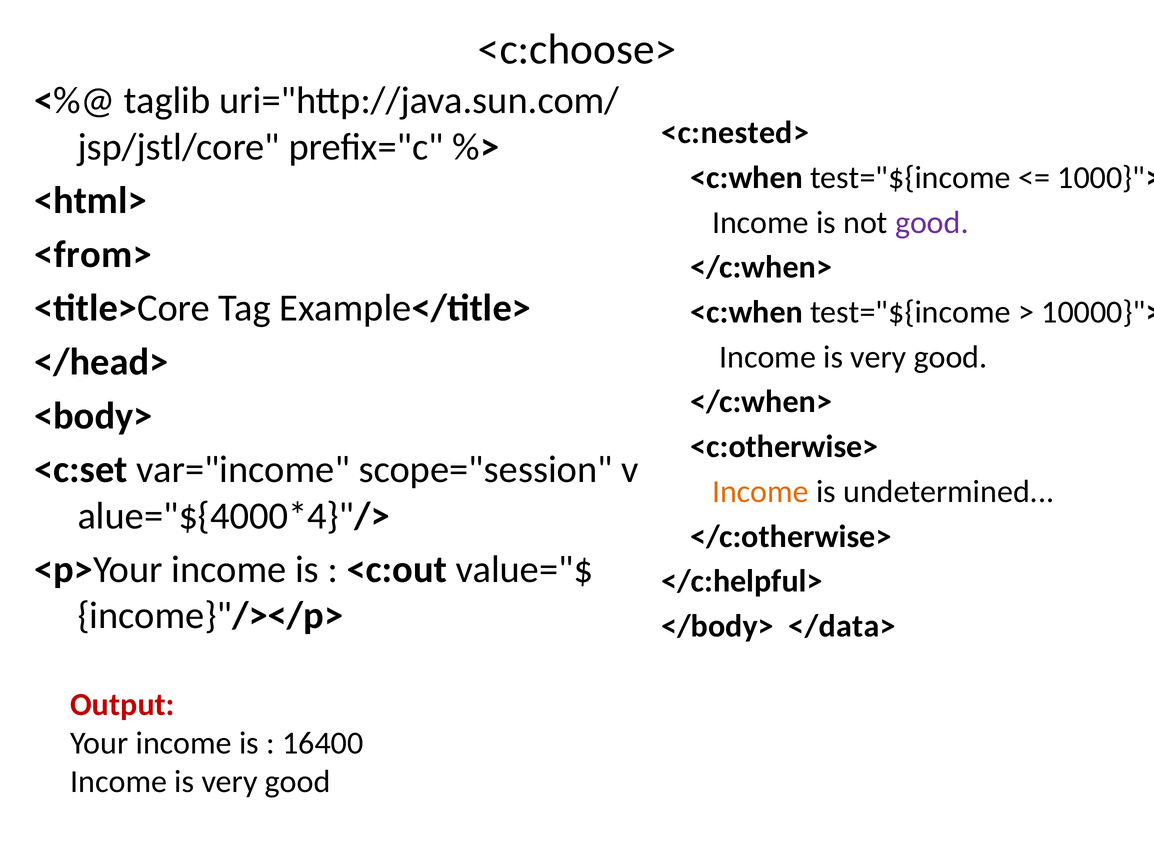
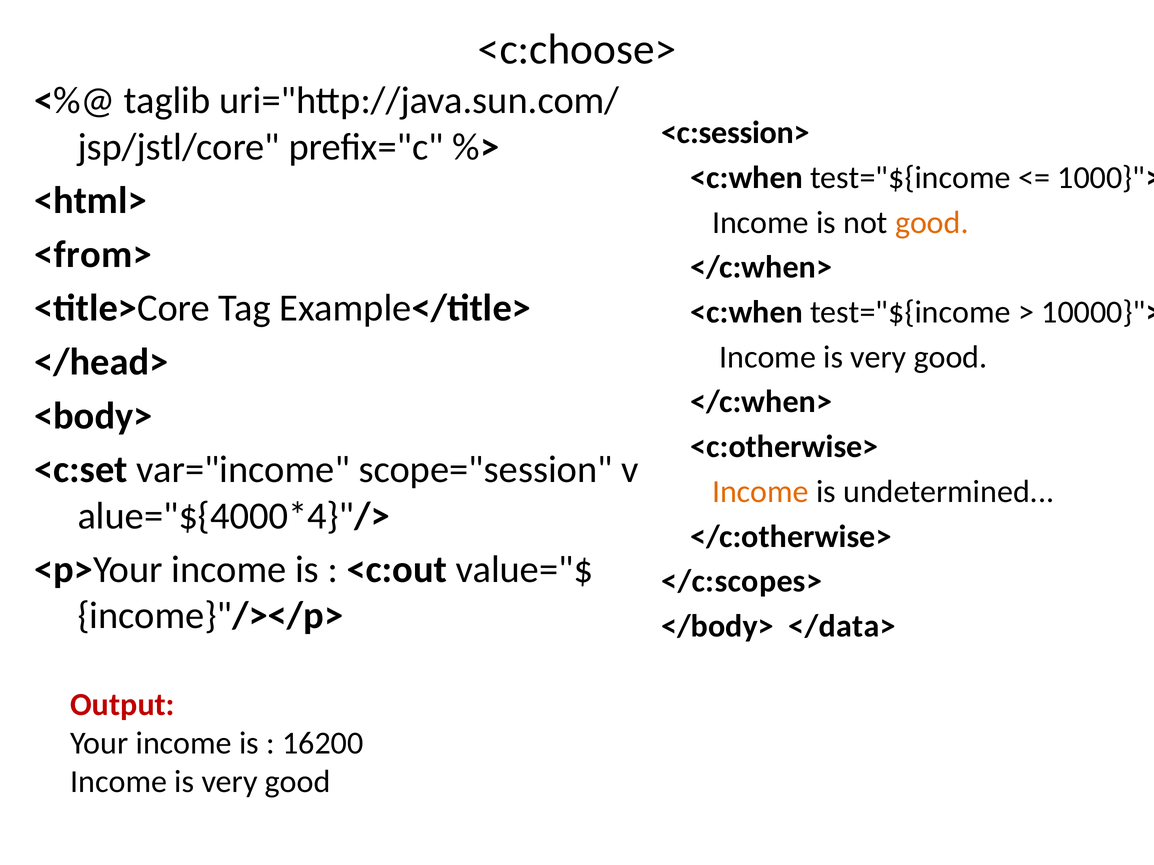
<c:nested>: <c:nested> -> <c:session>
good at (932, 223) colour: purple -> orange
</c:helpful>: </c:helpful> -> </c:scopes>
16400: 16400 -> 16200
